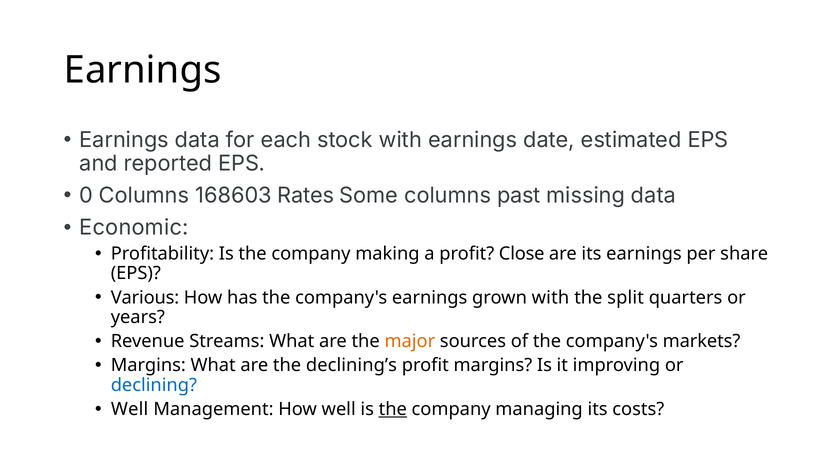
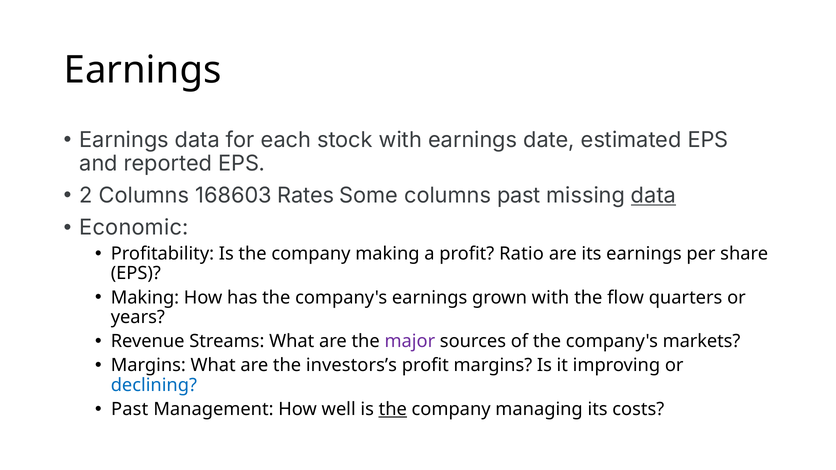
0: 0 -> 2
data at (653, 196) underline: none -> present
Close: Close -> Ratio
Various at (145, 298): Various -> Making
split: split -> flow
major colour: orange -> purple
declining’s: declining’s -> investors’s
Well at (130, 409): Well -> Past
